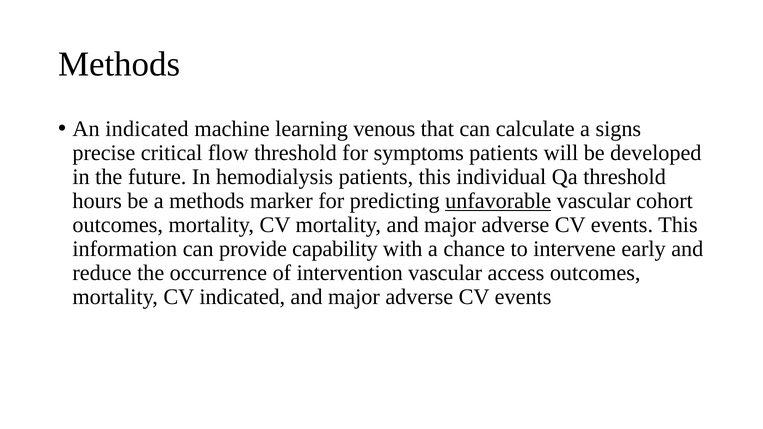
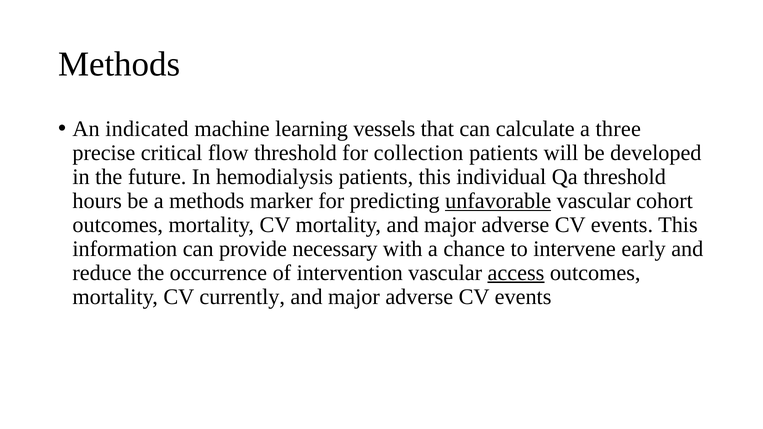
venous: venous -> vessels
signs: signs -> three
symptoms: symptoms -> collection
capability: capability -> necessary
access underline: none -> present
CV indicated: indicated -> currently
